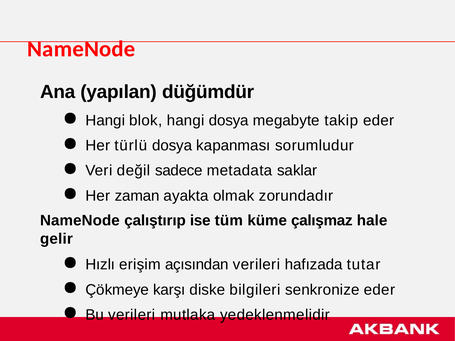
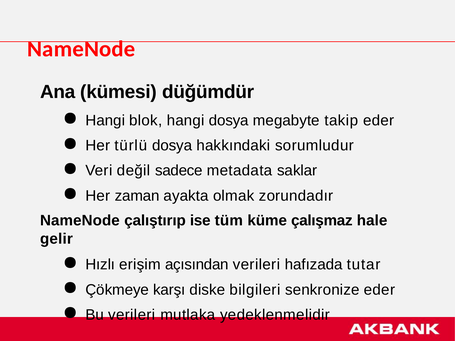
yapılan: yapılan -> kümesi
kapanması: kapanması -> hakkındaki
